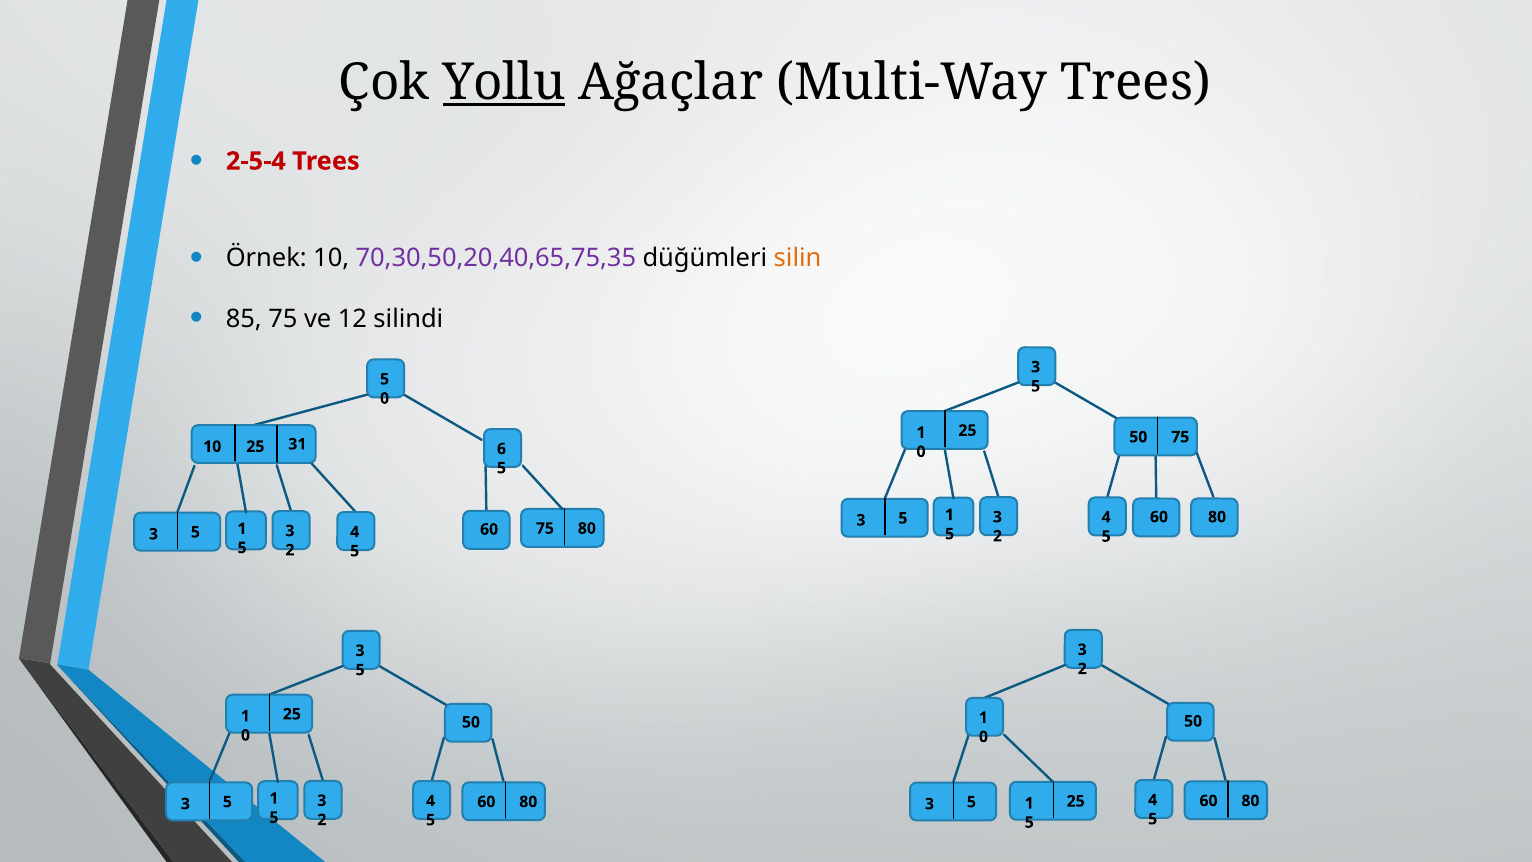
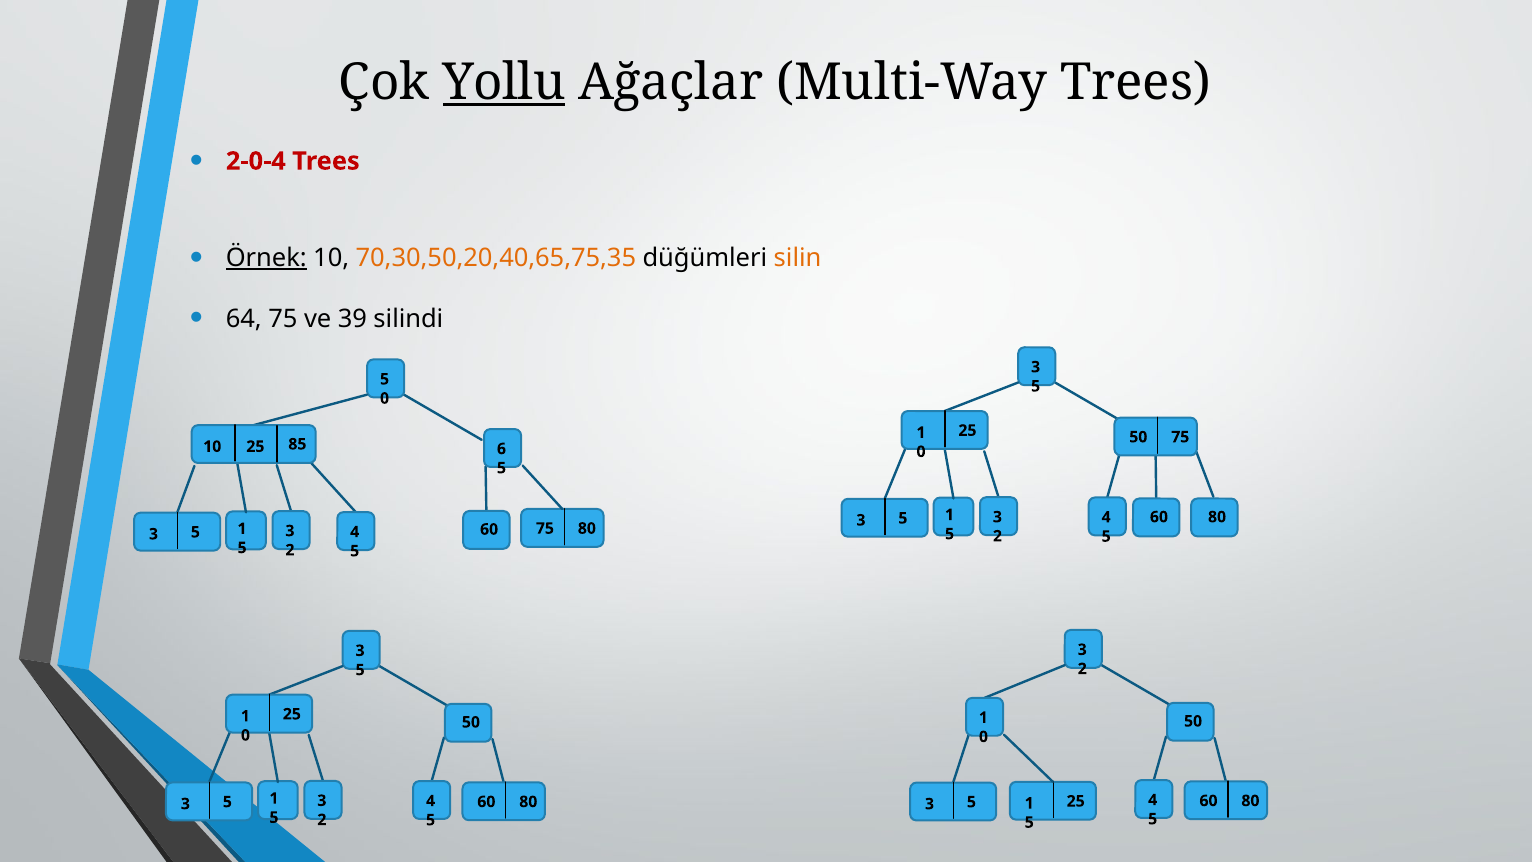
2-5-4: 2-5-4 -> 2-0-4
Örnek underline: none -> present
70,30,50,20,40,65,75,35 colour: purple -> orange
85: 85 -> 64
12: 12 -> 39
31: 31 -> 85
